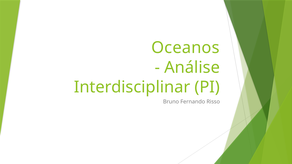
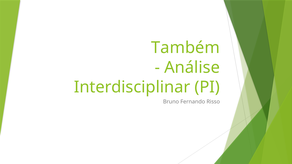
Oceanos: Oceanos -> Também
